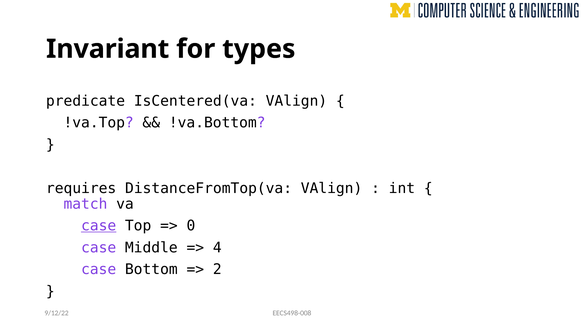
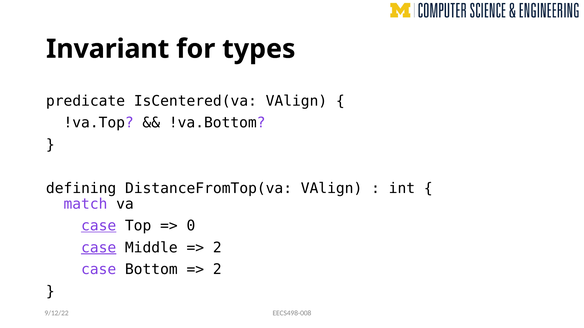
requires: requires -> defining
case at (99, 248) underline: none -> present
4 at (217, 248): 4 -> 2
